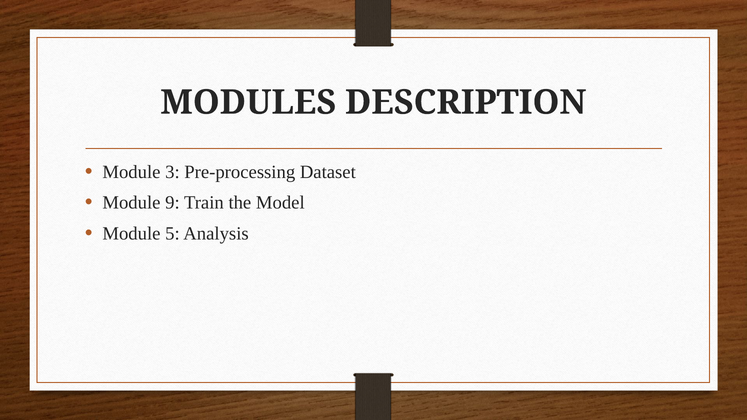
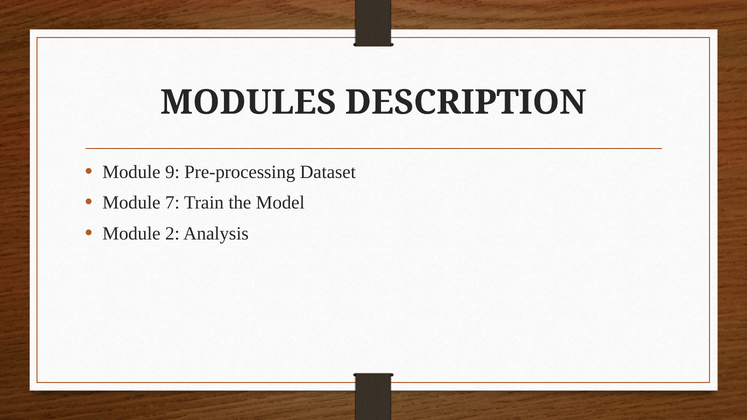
3: 3 -> 9
9: 9 -> 7
5: 5 -> 2
